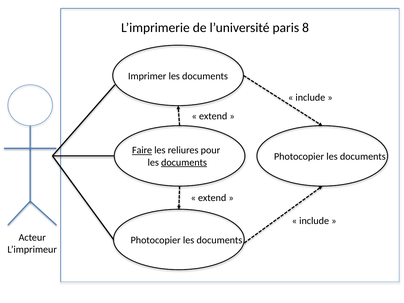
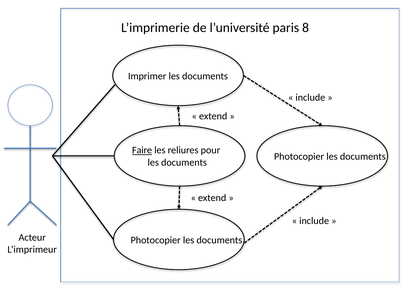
documents at (184, 162) underline: present -> none
